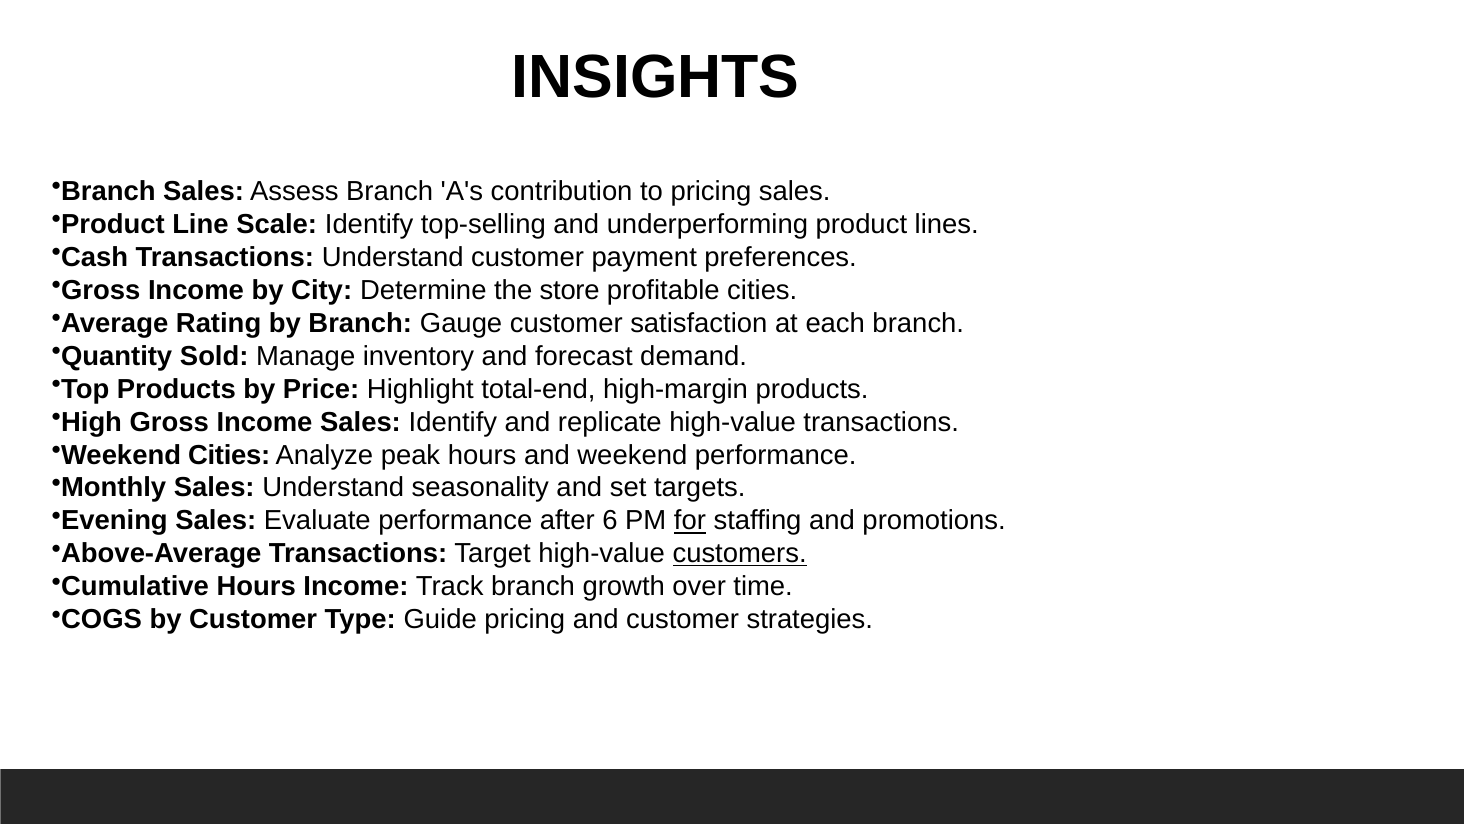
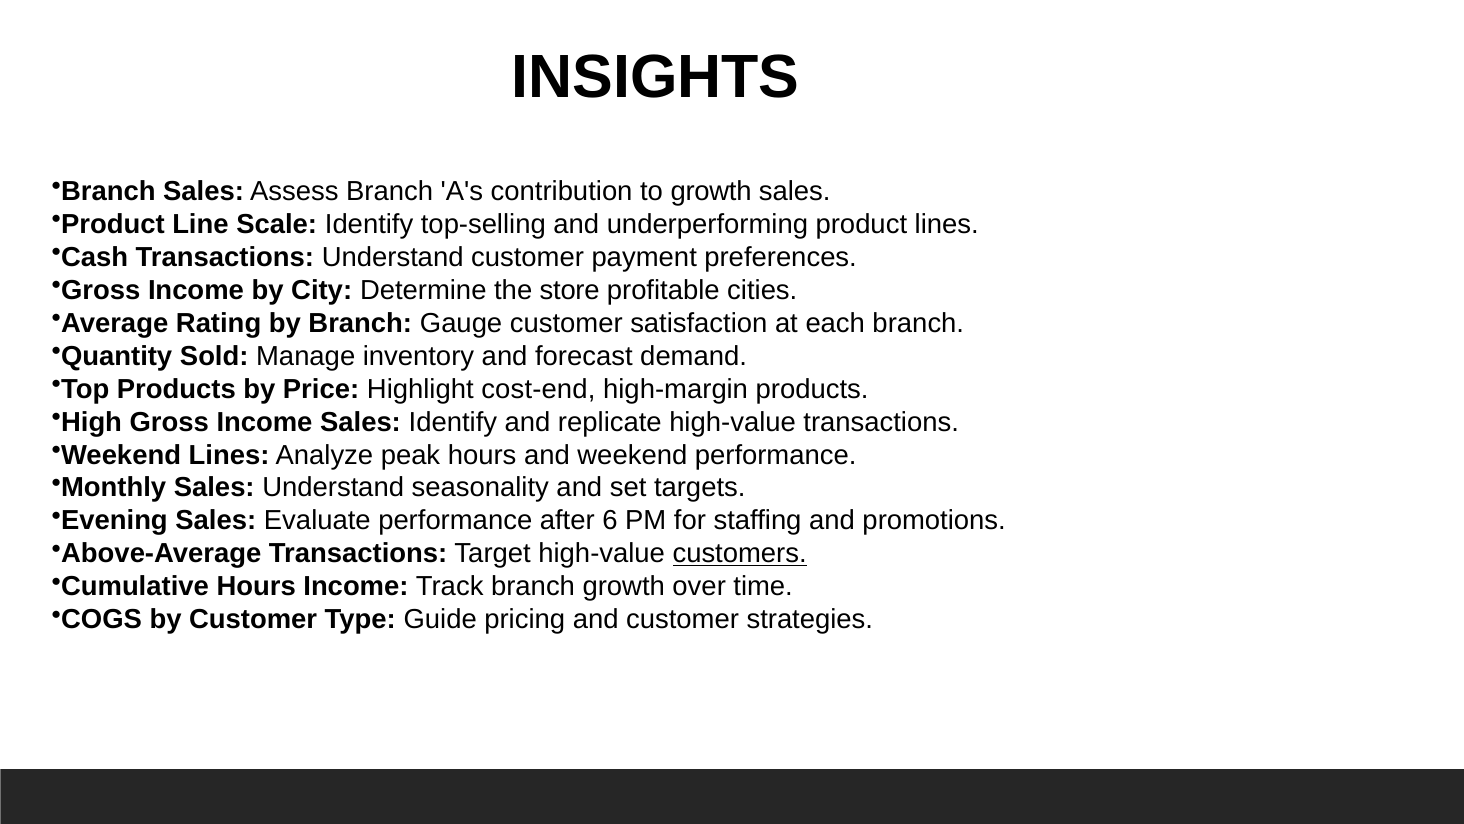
to pricing: pricing -> growth
total-end: total-end -> cost-end
Weekend Cities: Cities -> Lines
for underline: present -> none
